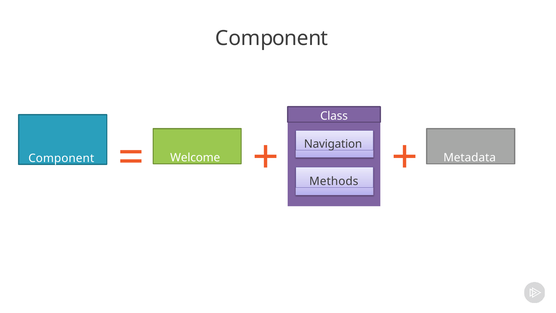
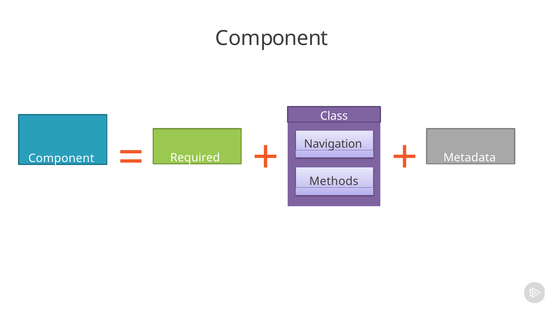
Welcome: Welcome -> Required
